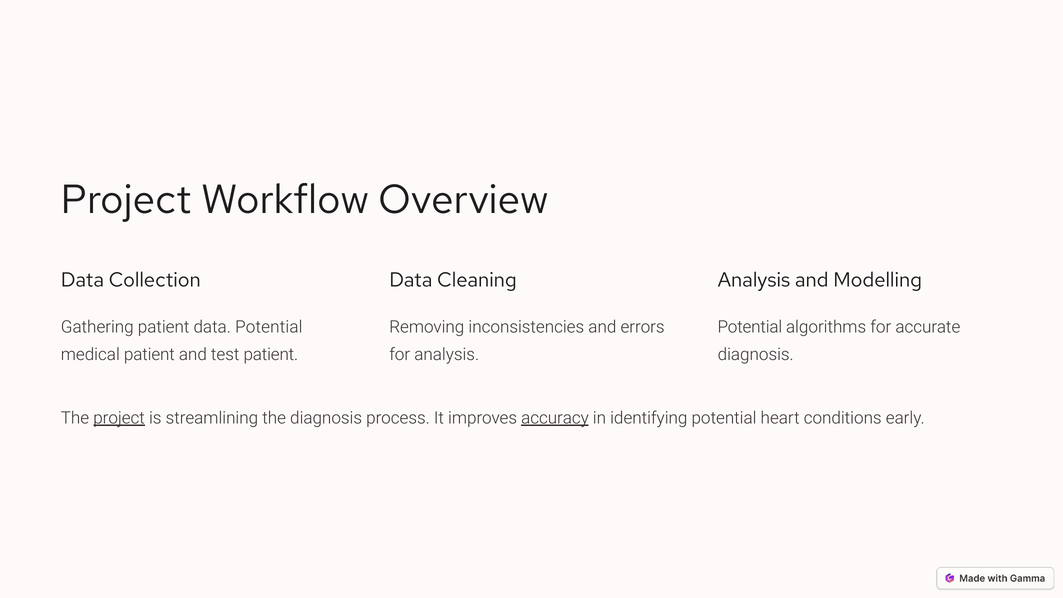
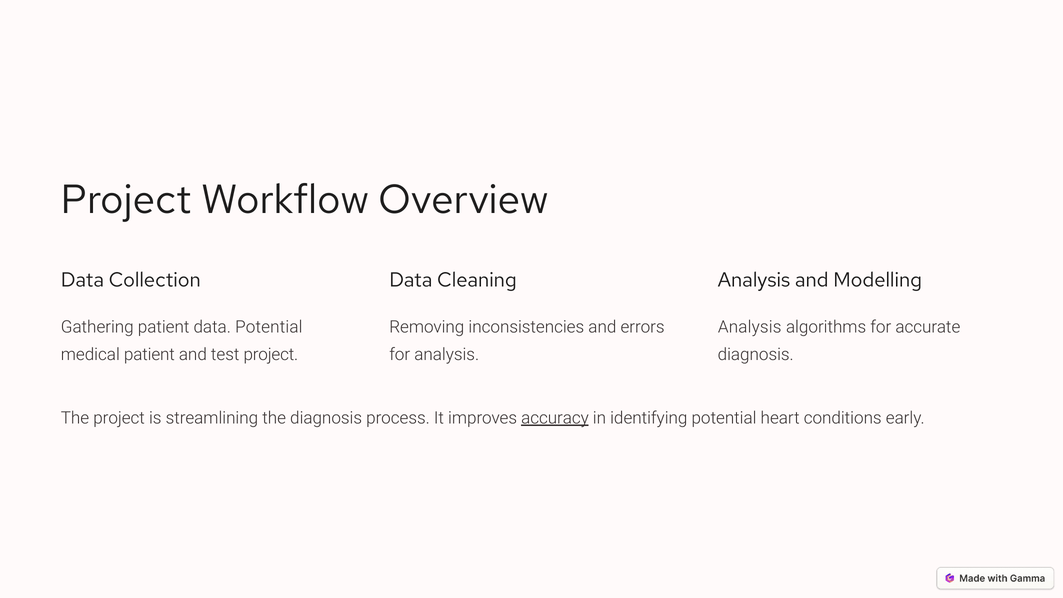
Potential at (750, 327): Potential -> Analysis
test patient: patient -> project
project at (119, 418) underline: present -> none
